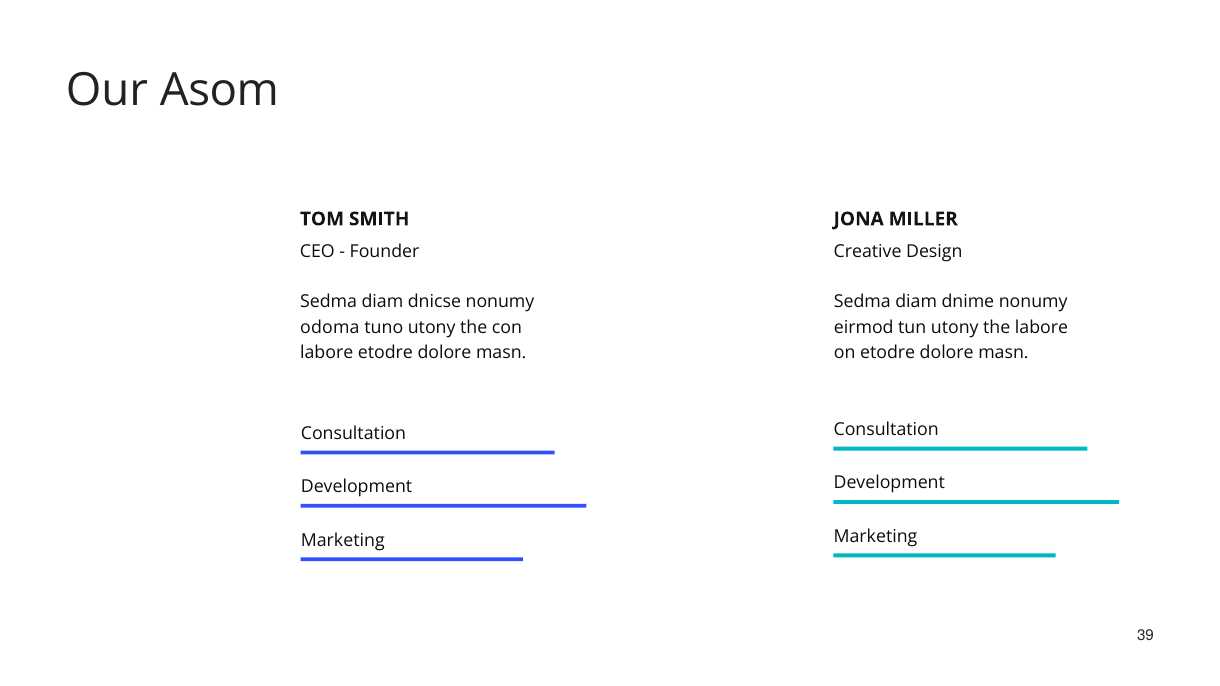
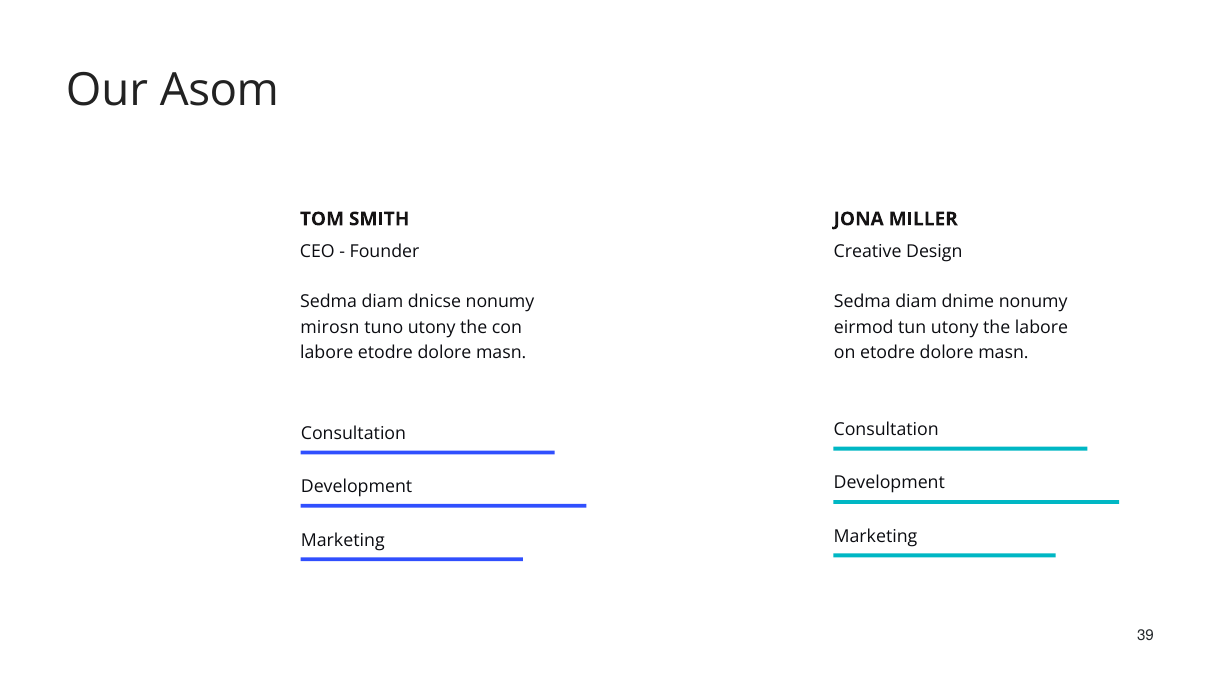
odoma: odoma -> mirosn
